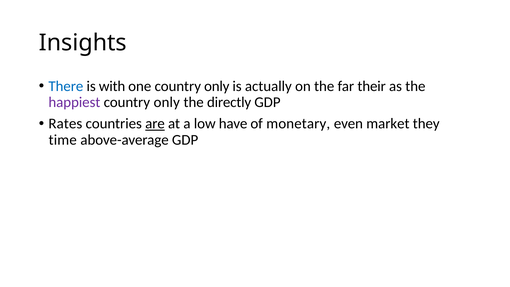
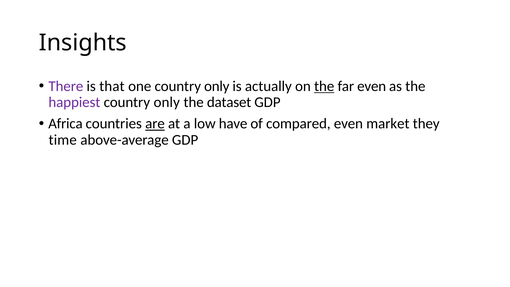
There colour: blue -> purple
with: with -> that
the at (324, 86) underline: none -> present
far their: their -> even
directly: directly -> dataset
Rates: Rates -> Africa
monetary: monetary -> compared
